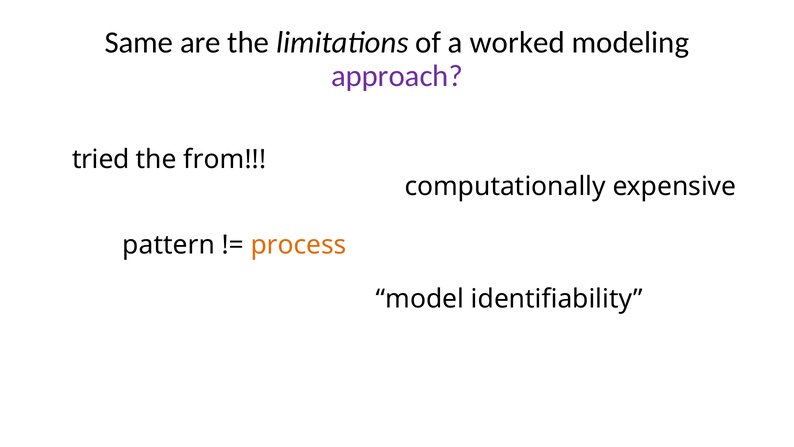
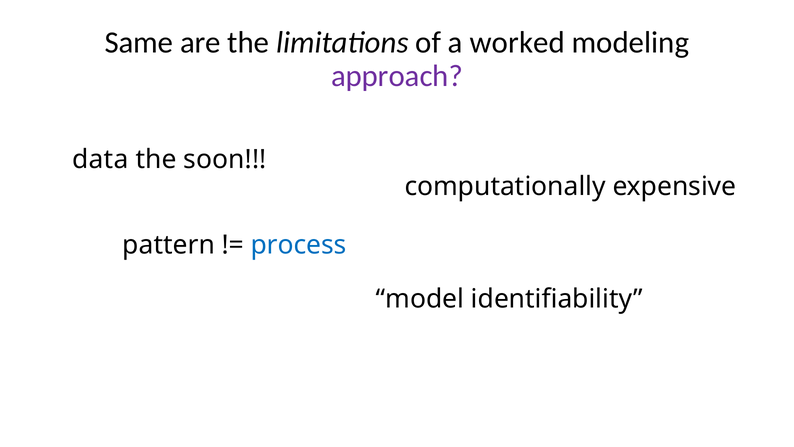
tried: tried -> data
from: from -> soon
process colour: orange -> blue
